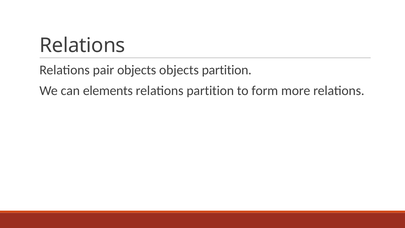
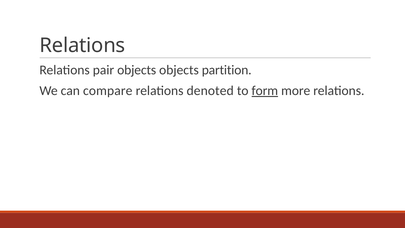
elements: elements -> compare
relations partition: partition -> denoted
form underline: none -> present
